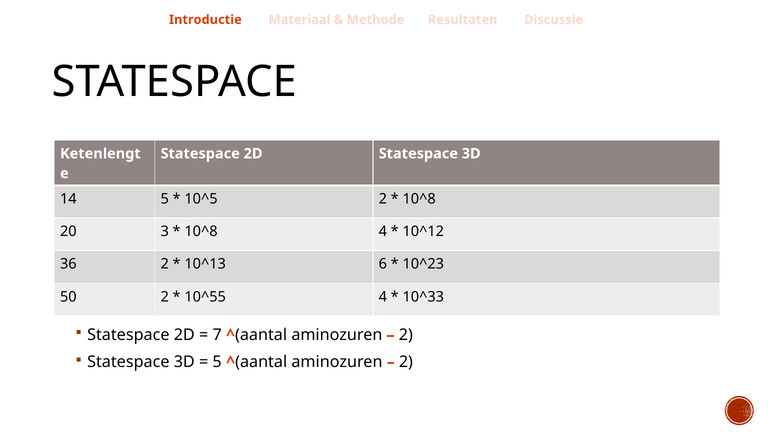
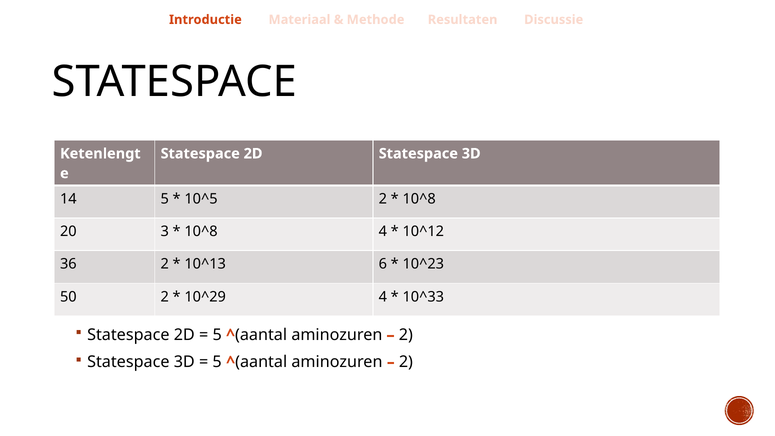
10^55: 10^55 -> 10^29
7 at (217, 335): 7 -> 5
